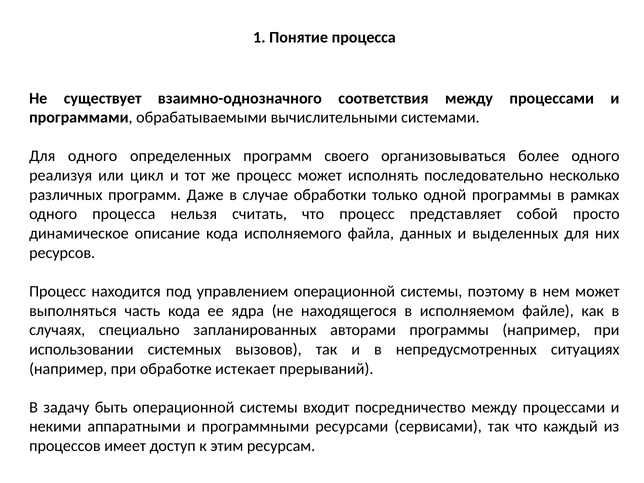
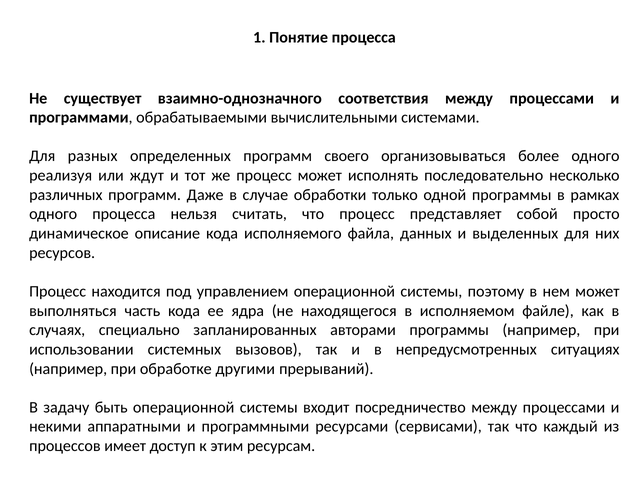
Для одного: одного -> разных
цикл: цикл -> ждут
истекает: истекает -> другими
